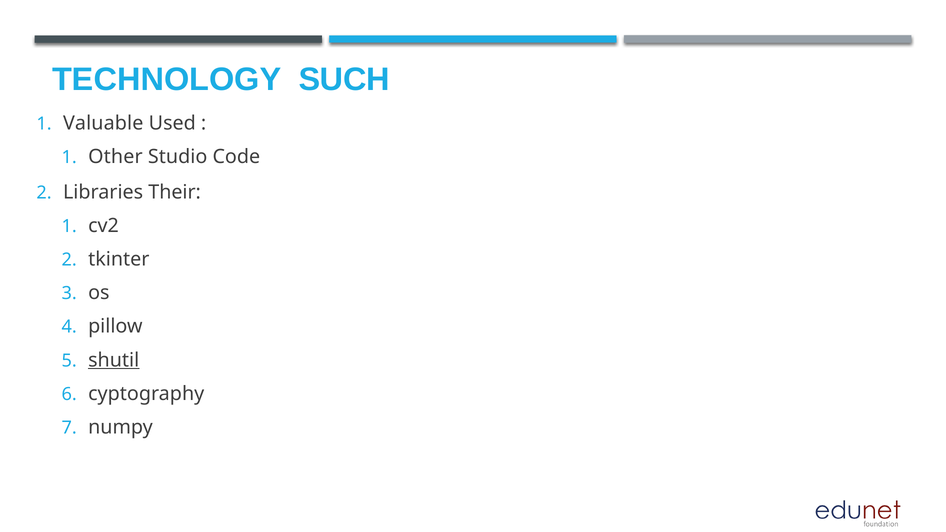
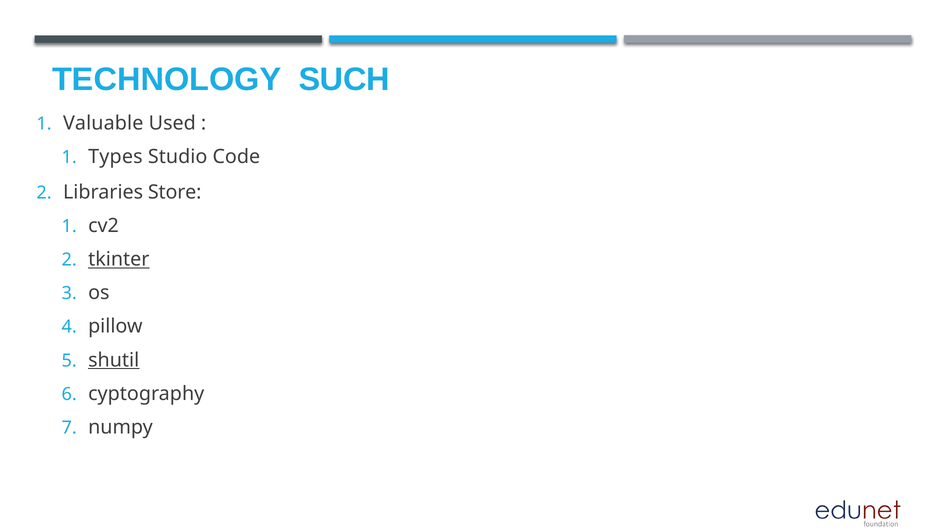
Other: Other -> Types
Their: Their -> Store
tkinter underline: none -> present
